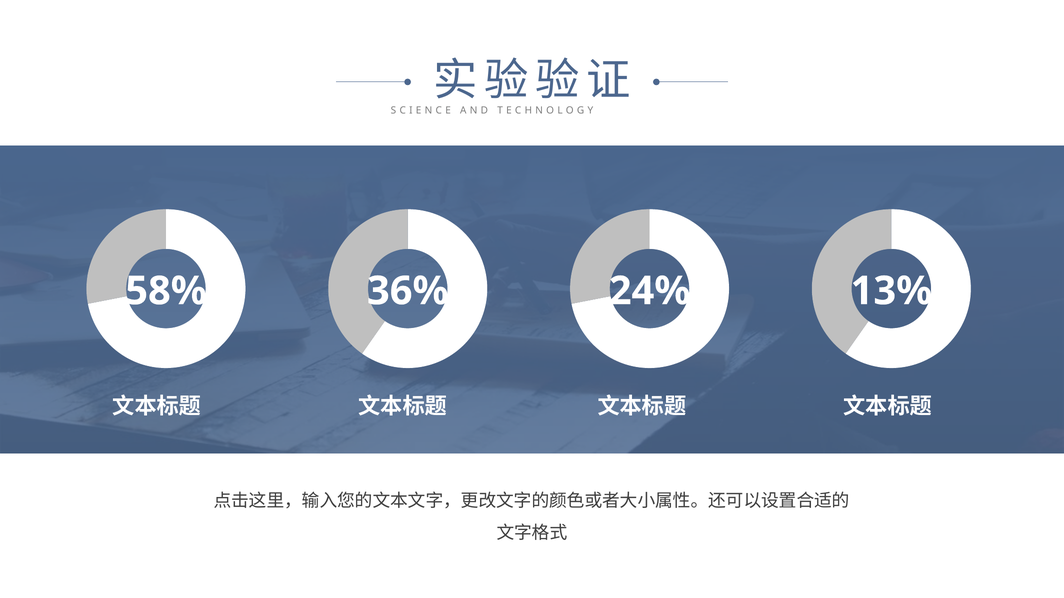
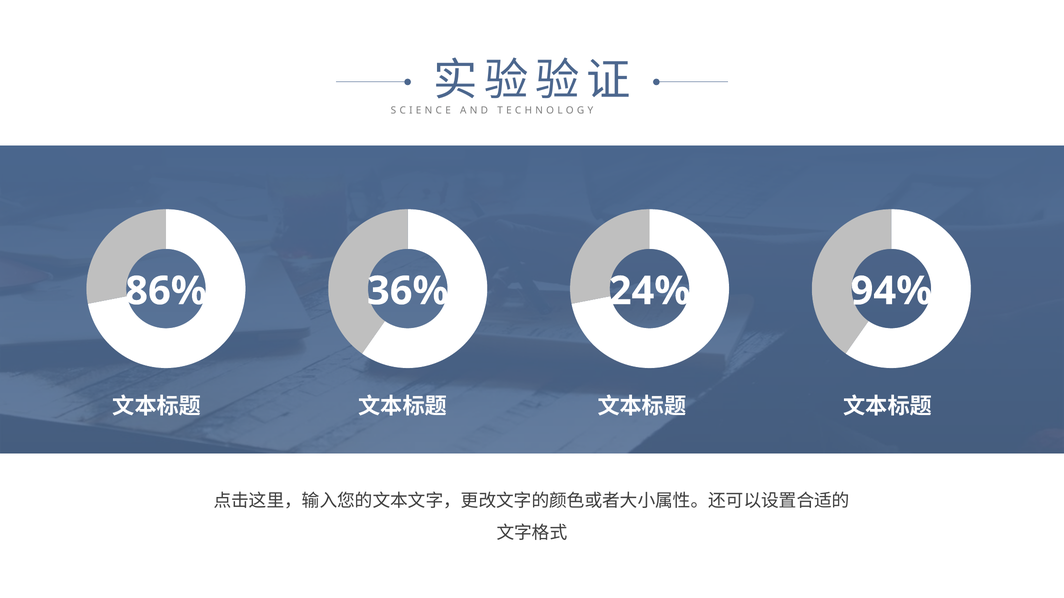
58%: 58% -> 86%
13%: 13% -> 94%
